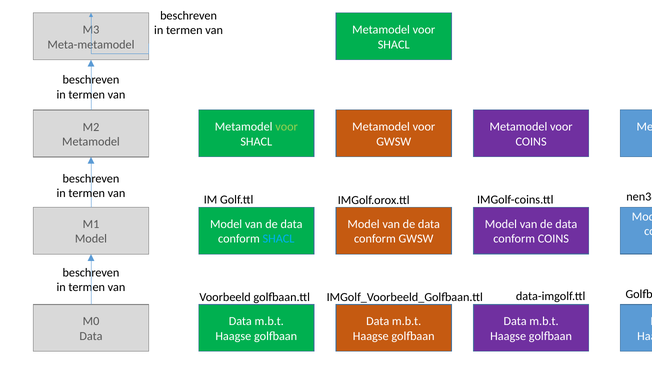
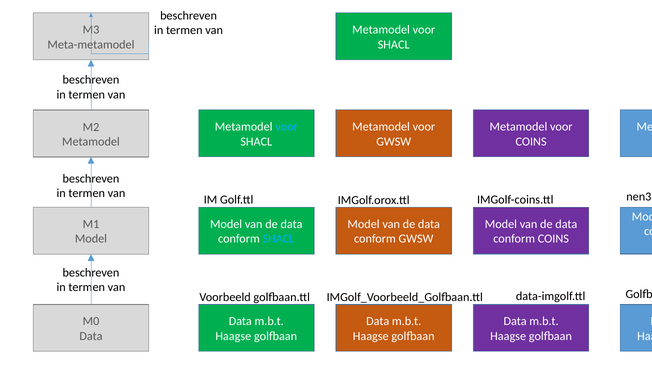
voor at (287, 127) colour: light green -> light blue
